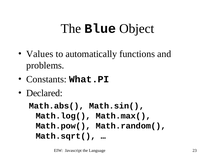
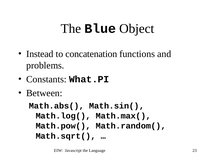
Values: Values -> Instead
automatically: automatically -> concatenation
Declared: Declared -> Between
